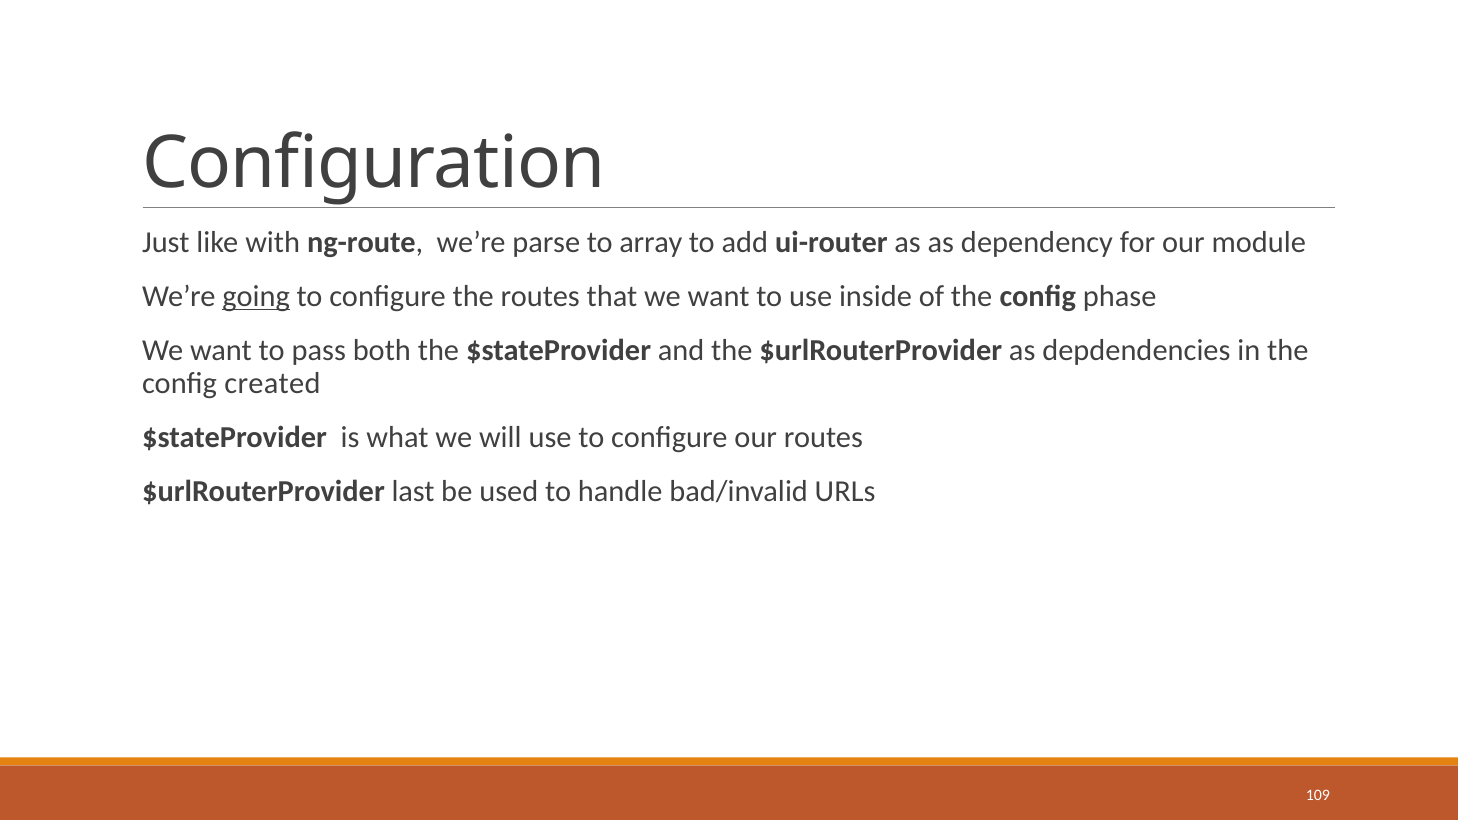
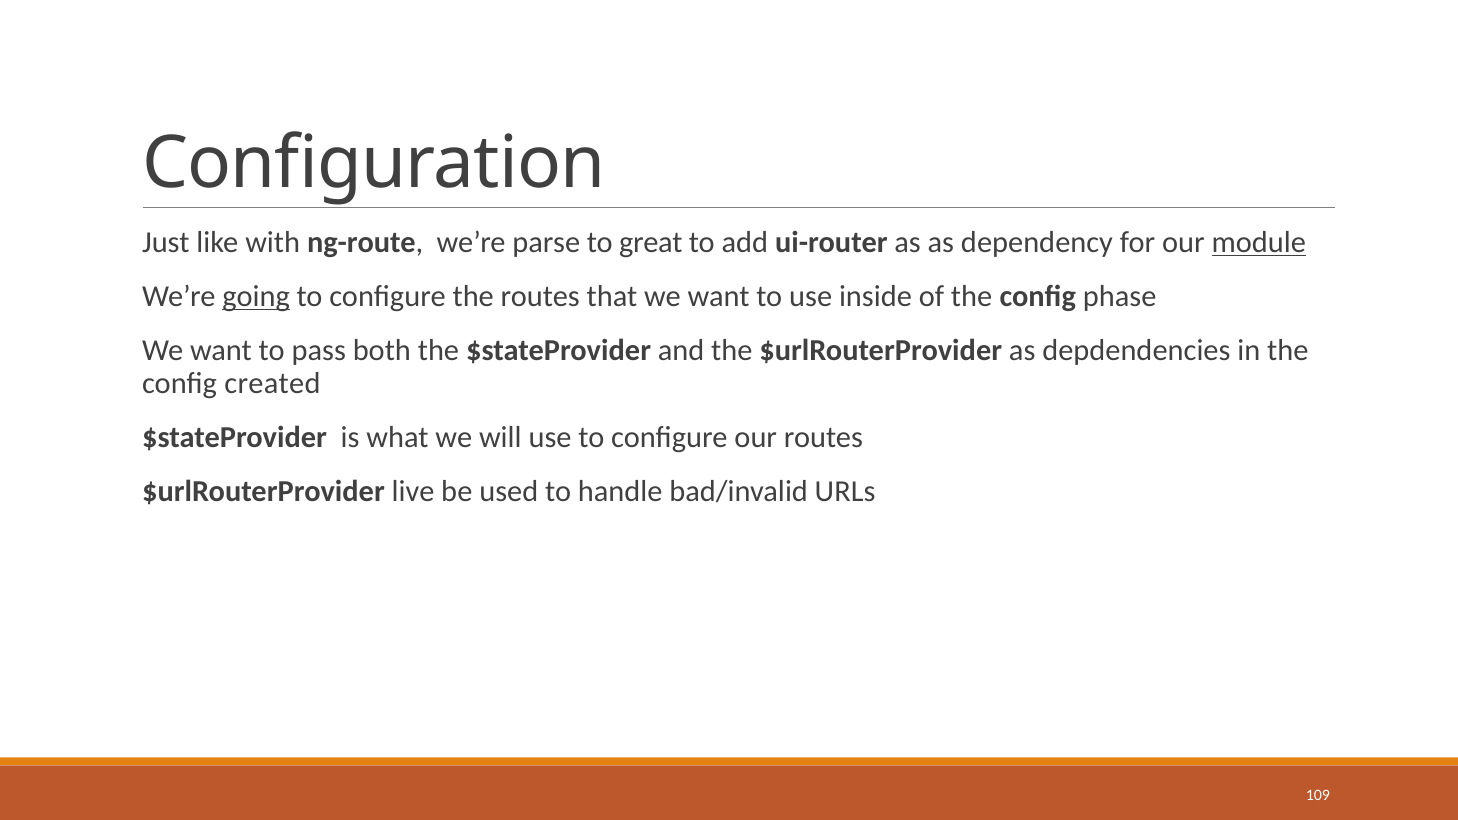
array: array -> great
module underline: none -> present
last: last -> live
